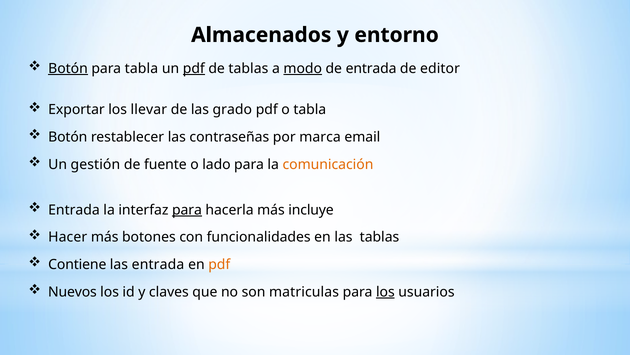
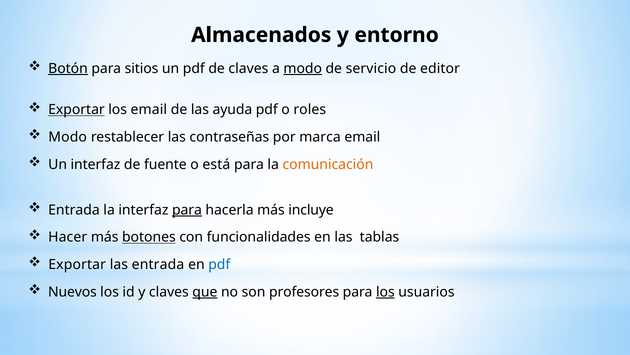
para tabla: tabla -> sitios
pdf at (194, 68) underline: present -> none
de tablas: tablas -> claves
de entrada: entrada -> servicio
Exportar at (76, 110) underline: none -> present
los llevar: llevar -> email
grado: grado -> ayuda
o tabla: tabla -> roles
Botón at (68, 137): Botón -> Modo
Un gestión: gestión -> interfaz
lado: lado -> está
botones underline: none -> present
Contiene at (77, 264): Contiene -> Exportar
pdf at (219, 264) colour: orange -> blue
que underline: none -> present
matriculas: matriculas -> profesores
